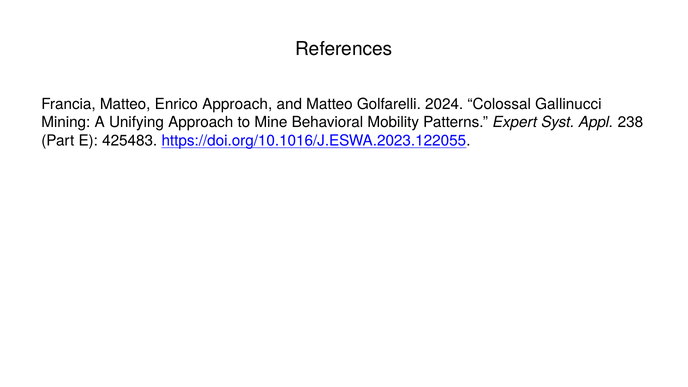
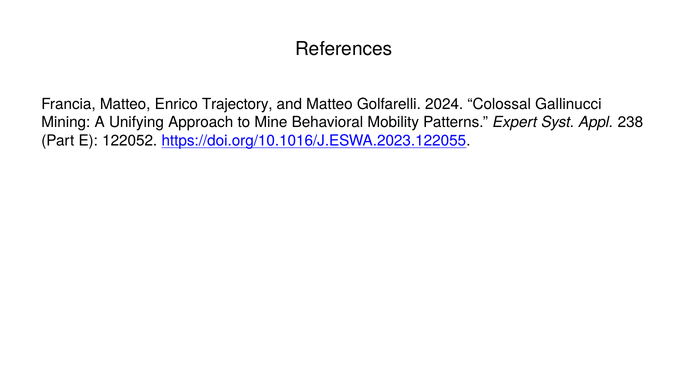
Enrico Approach: Approach -> Trajectory
425483: 425483 -> 122052
